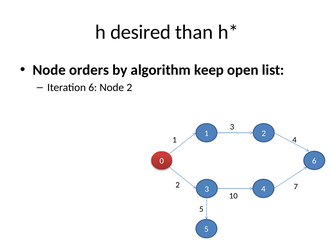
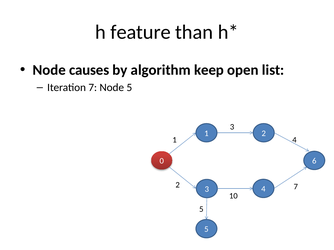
desired: desired -> feature
orders: orders -> causes
Iteration 6: 6 -> 7
Node 2: 2 -> 5
